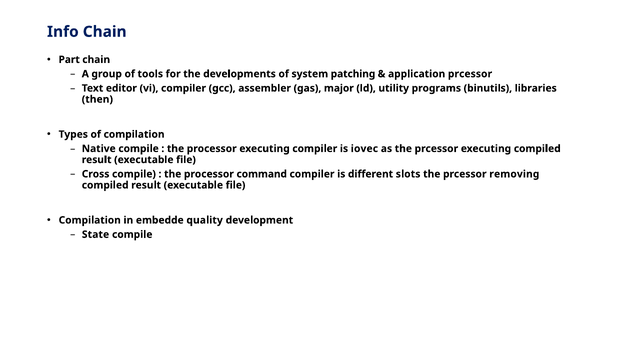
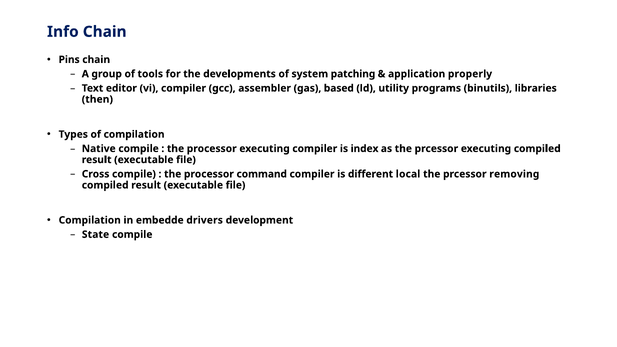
Part: Part -> Pins
application prcessor: prcessor -> properly
major: major -> based
iovec: iovec -> index
slots: slots -> local
quality: quality -> drivers
